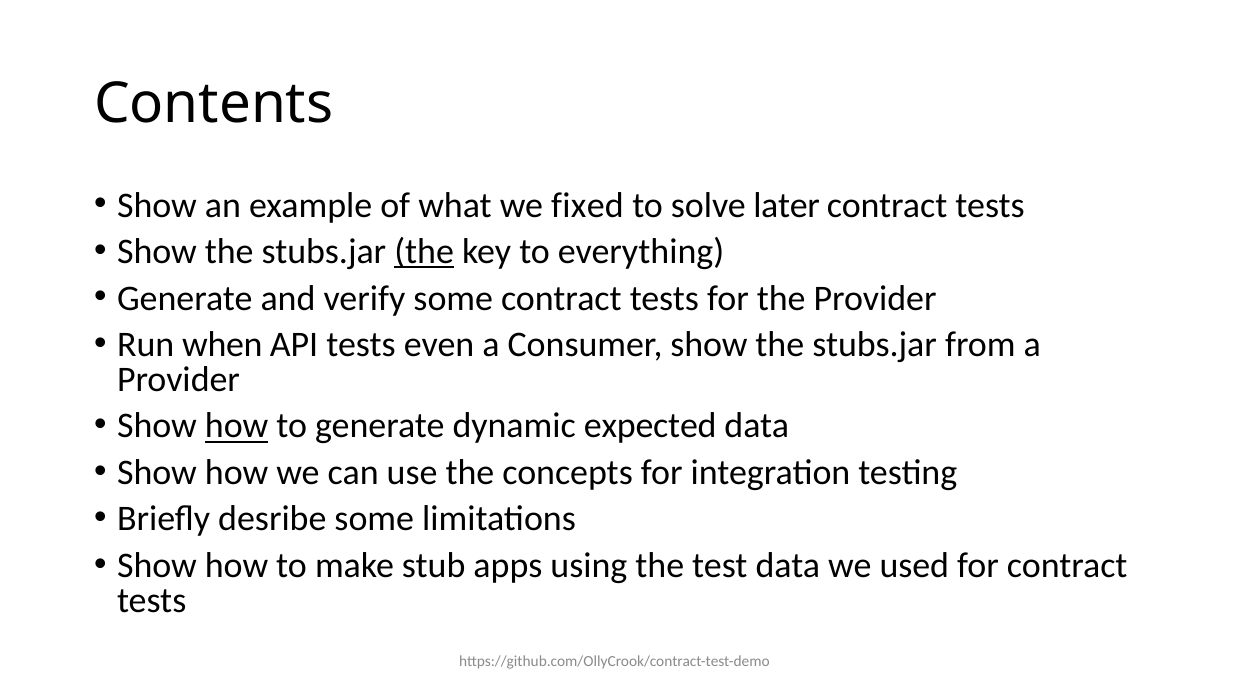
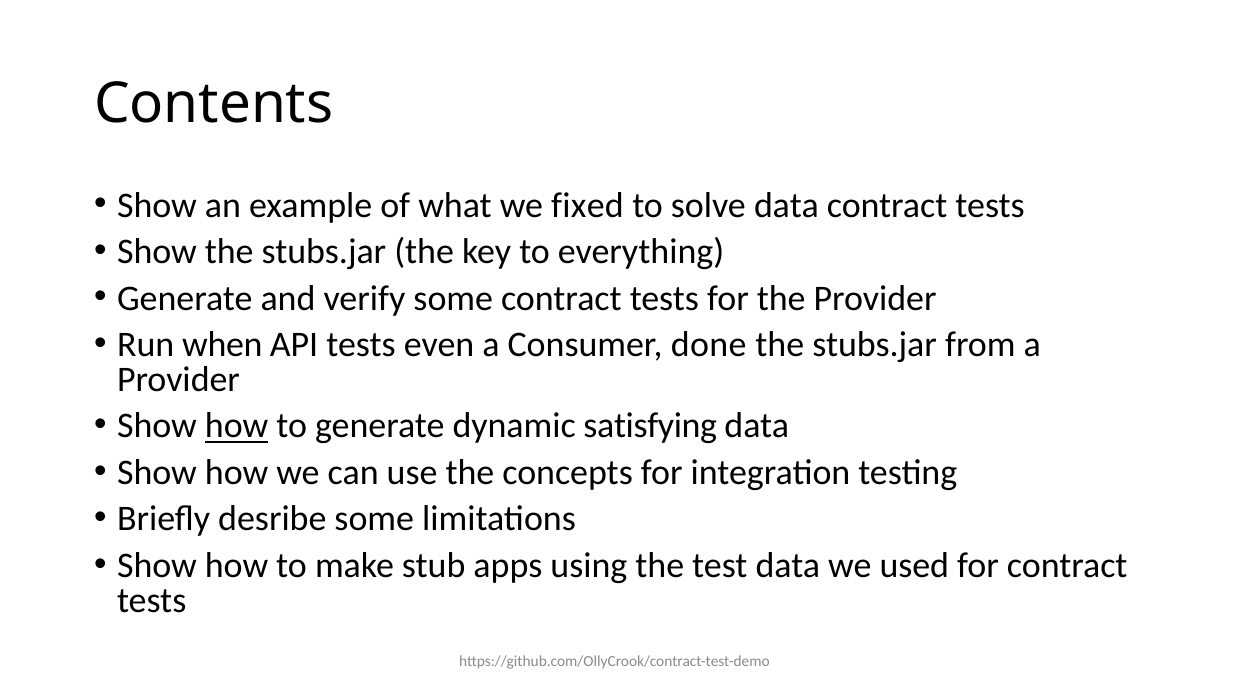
solve later: later -> data
the at (424, 252) underline: present -> none
Consumer show: show -> done
expected: expected -> satisfying
